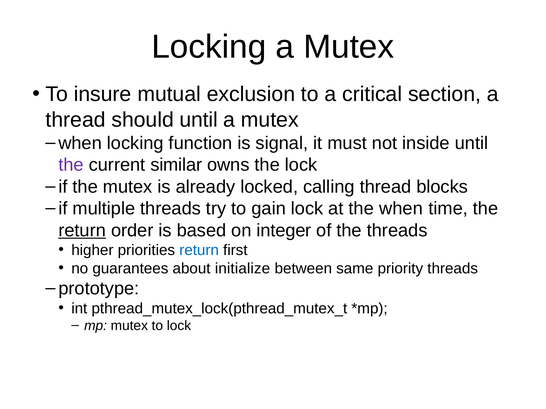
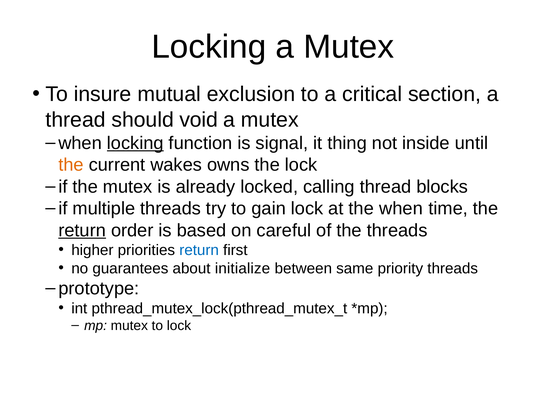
should until: until -> void
locking at (135, 143) underline: none -> present
must: must -> thing
the at (71, 165) colour: purple -> orange
similar: similar -> wakes
integer: integer -> careful
